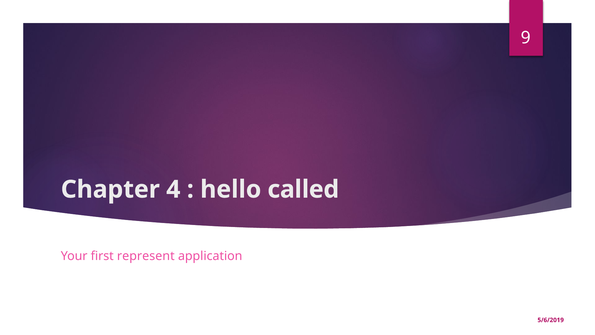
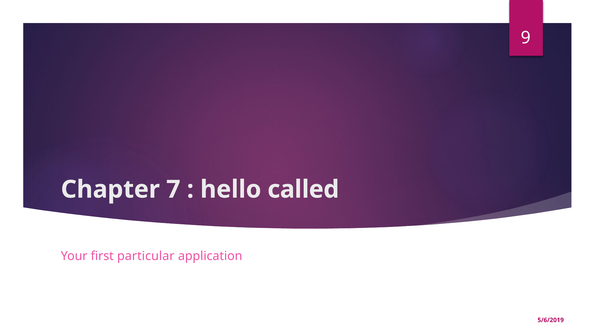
4: 4 -> 7
represent: represent -> particular
